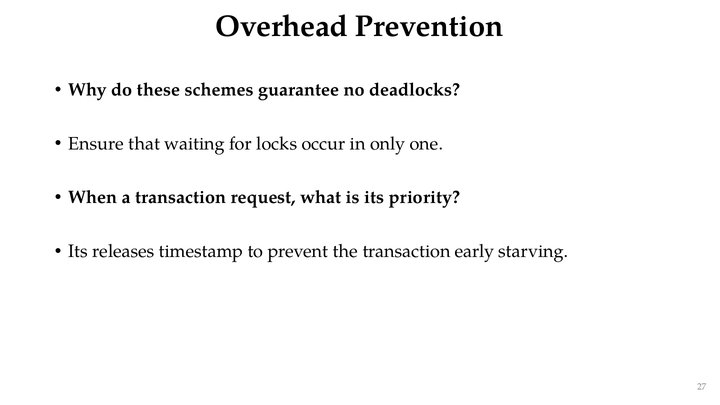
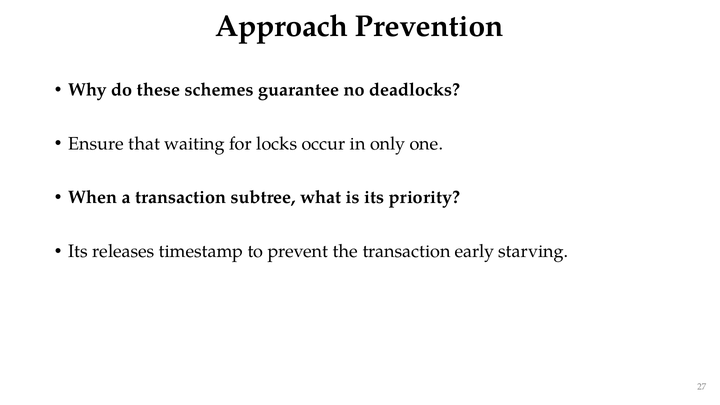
Overhead: Overhead -> Approach
request: request -> subtree
